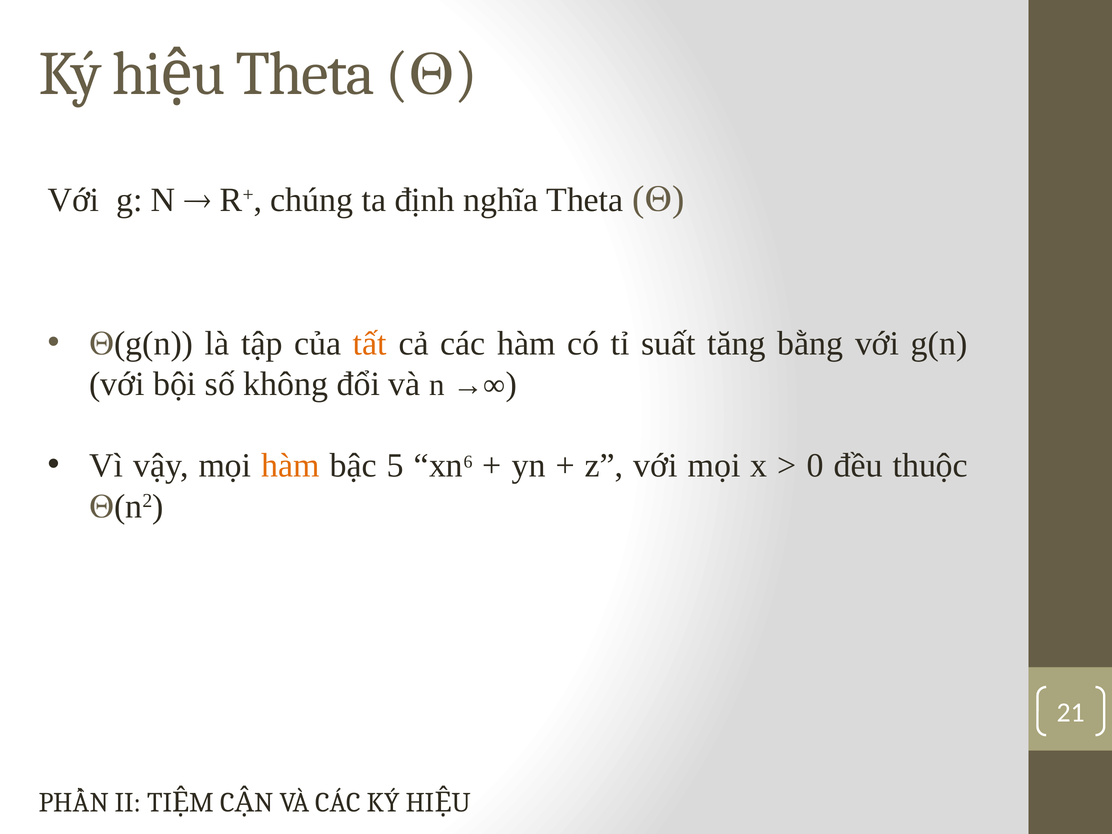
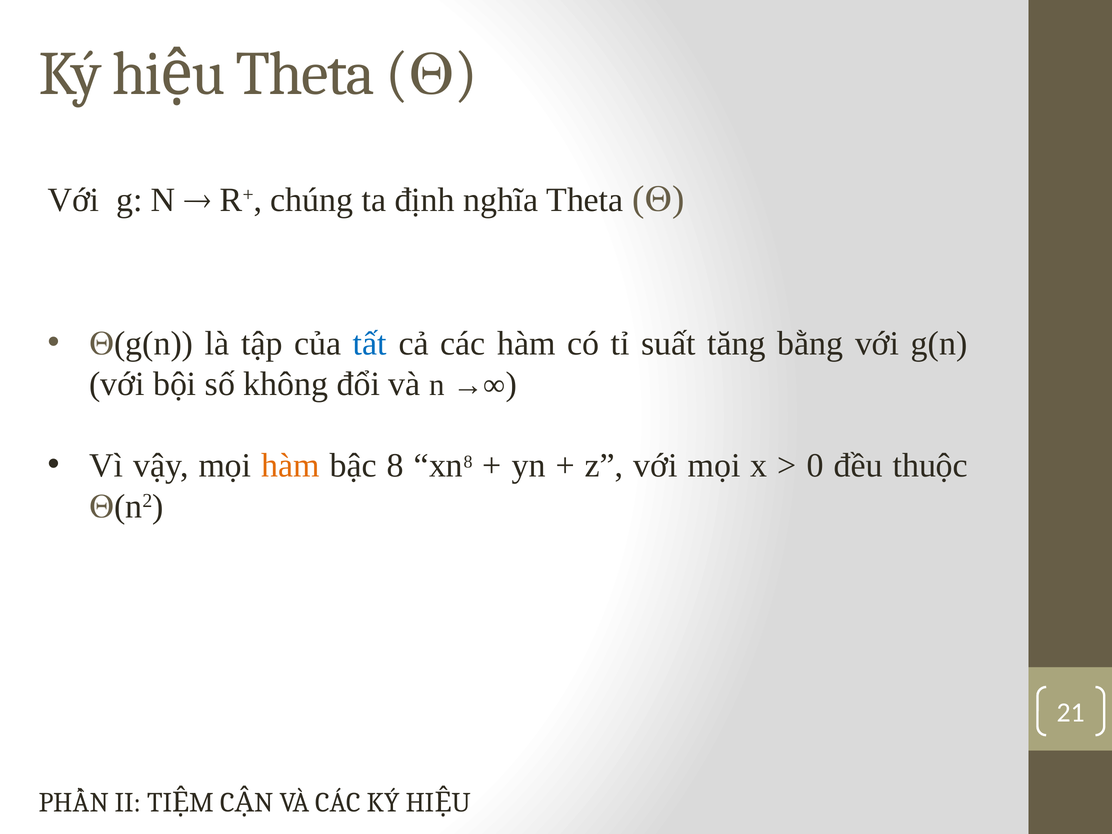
tất colour: orange -> blue
bậc 5: 5 -> 8
6 at (468, 462): 6 -> 8
